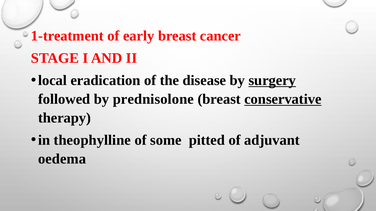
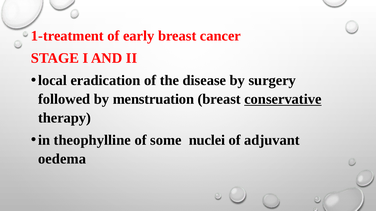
surgery underline: present -> none
prednisolone: prednisolone -> menstruation
pitted: pitted -> nuclei
